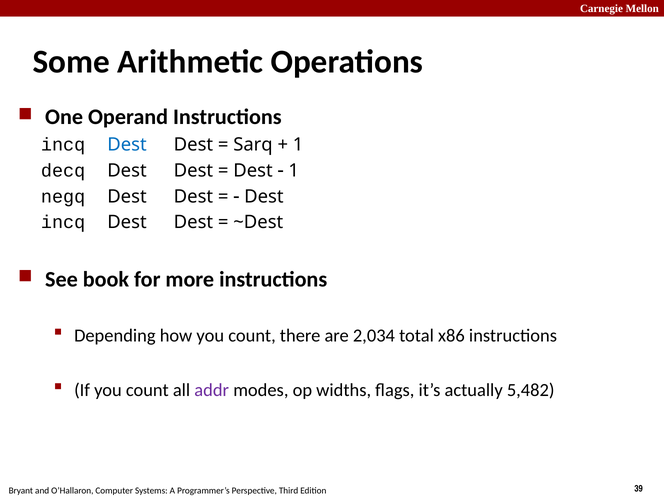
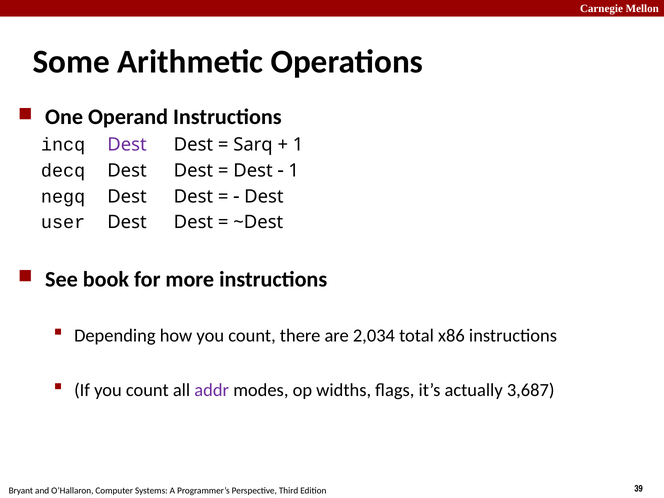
Dest at (127, 145) colour: blue -> purple
incq at (63, 222): incq -> user
5,482: 5,482 -> 3,687
